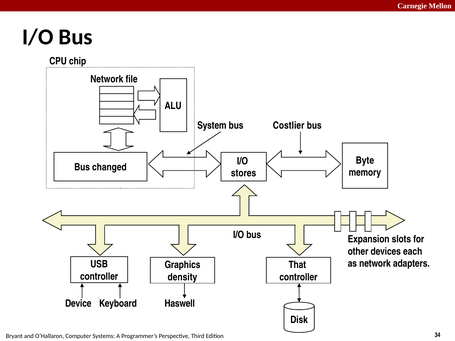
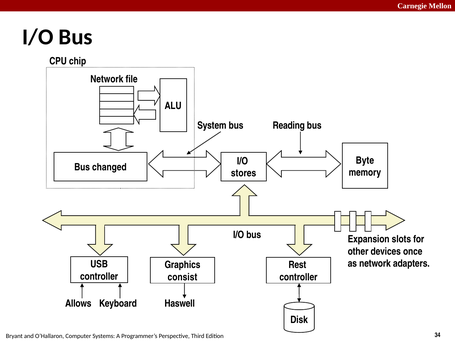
Costlier: Costlier -> Reading
each: each -> once
That: That -> Rest
density: density -> consist
Device: Device -> Allows
